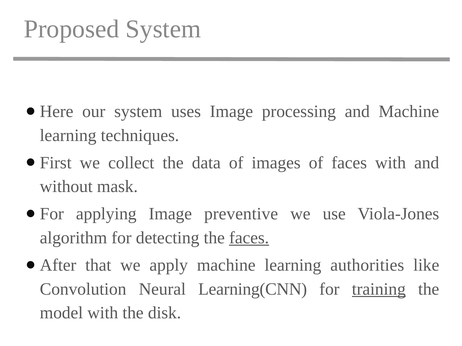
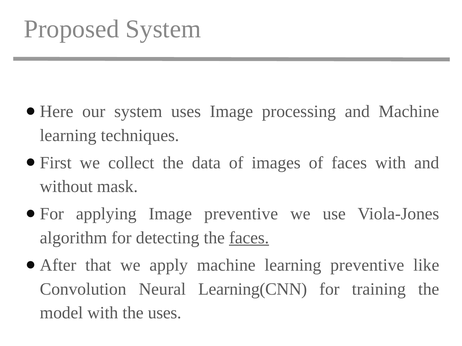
learning authorities: authorities -> preventive
training underline: present -> none
the disk: disk -> uses
